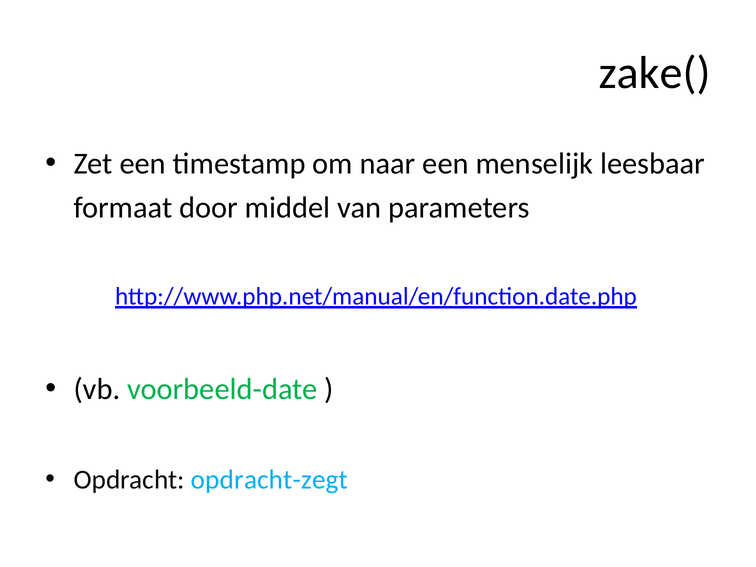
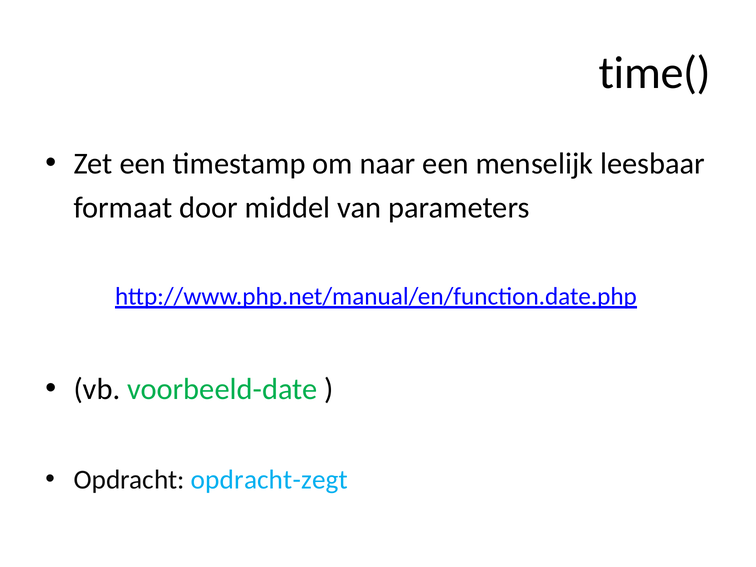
zake(: zake( -> time(
